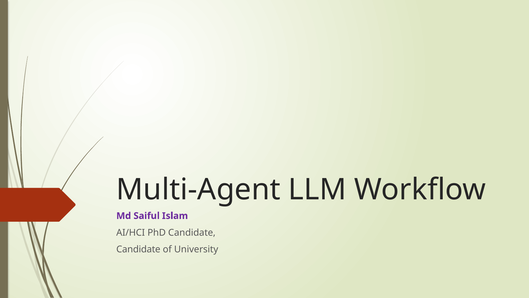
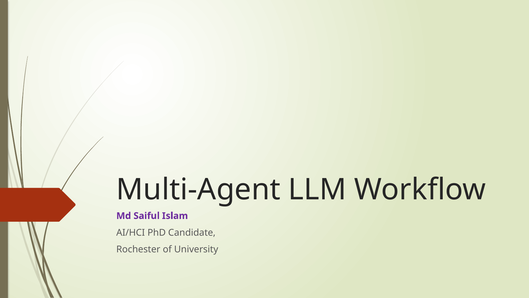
Candidate at (138, 249): Candidate -> Rochester
